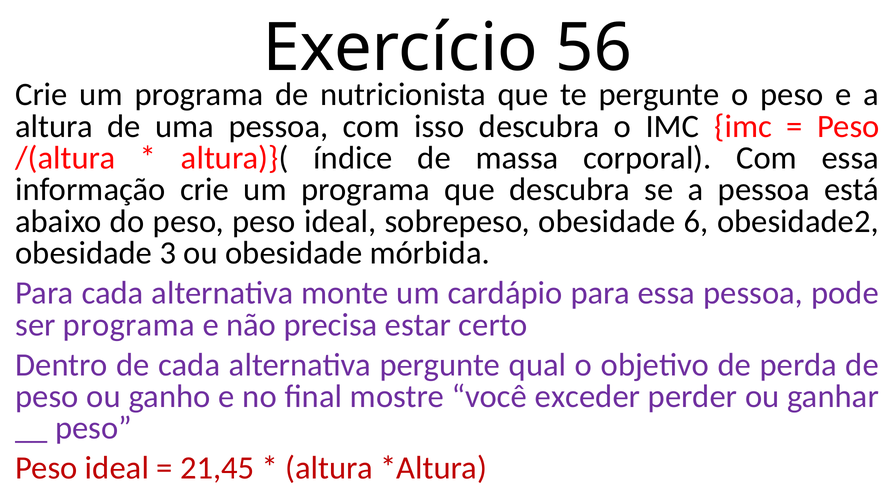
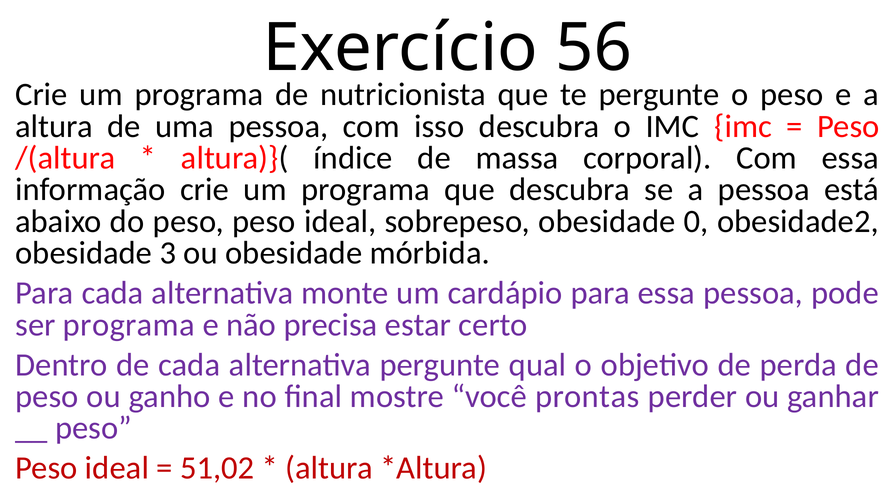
6: 6 -> 0
exceder: exceder -> prontas
21,45: 21,45 -> 51,02
